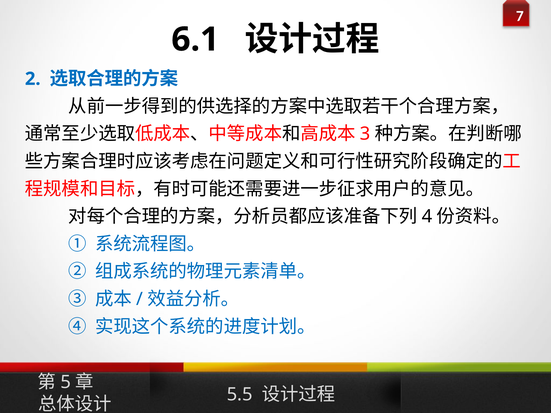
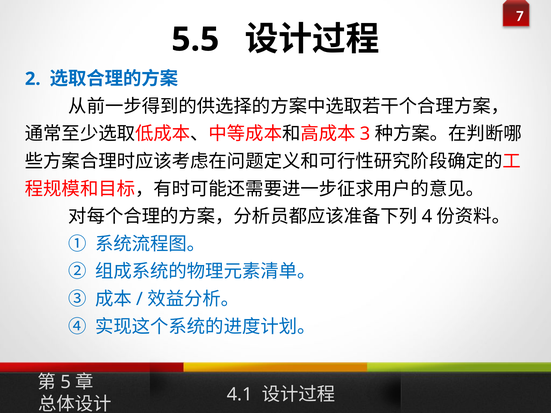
6.1: 6.1 -> 5.5
5.5: 5.5 -> 4.1
